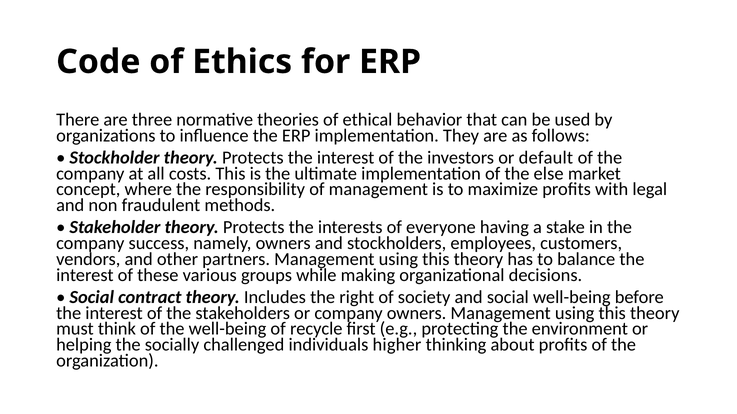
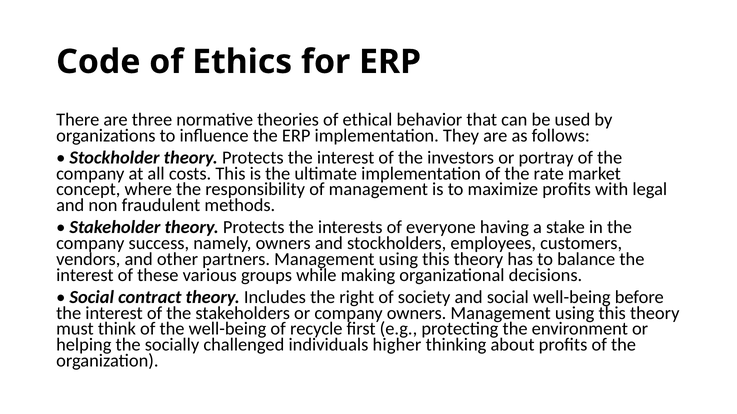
default: default -> portray
else: else -> rate
